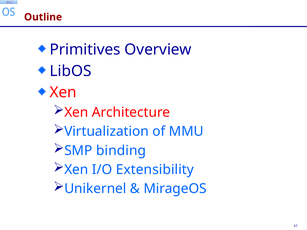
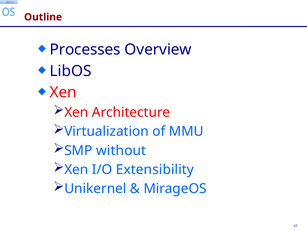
Primitives: Primitives -> Processes
binding: binding -> without
